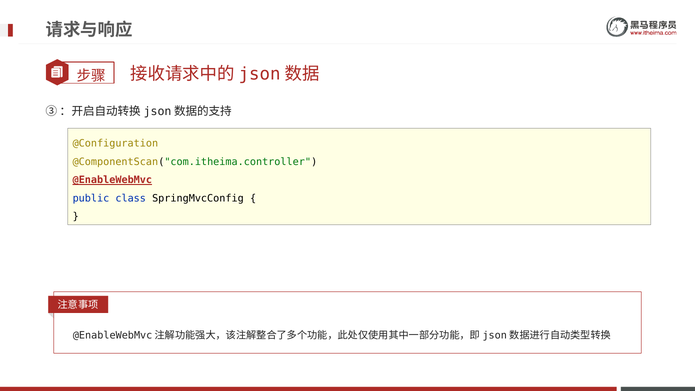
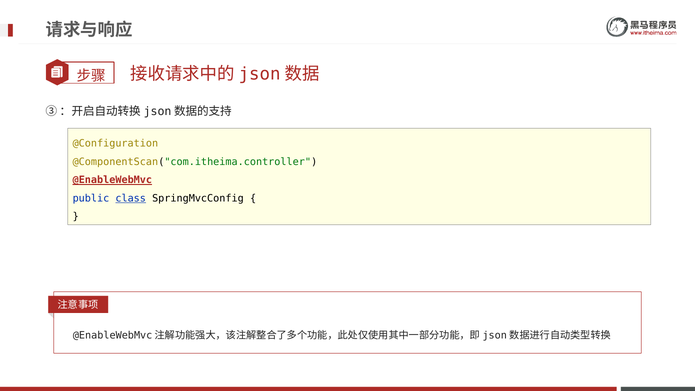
class underline: none -> present
